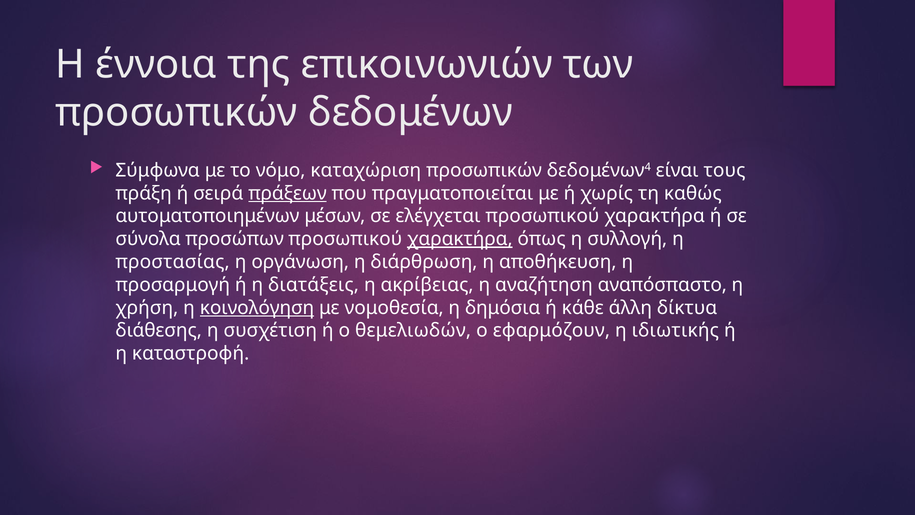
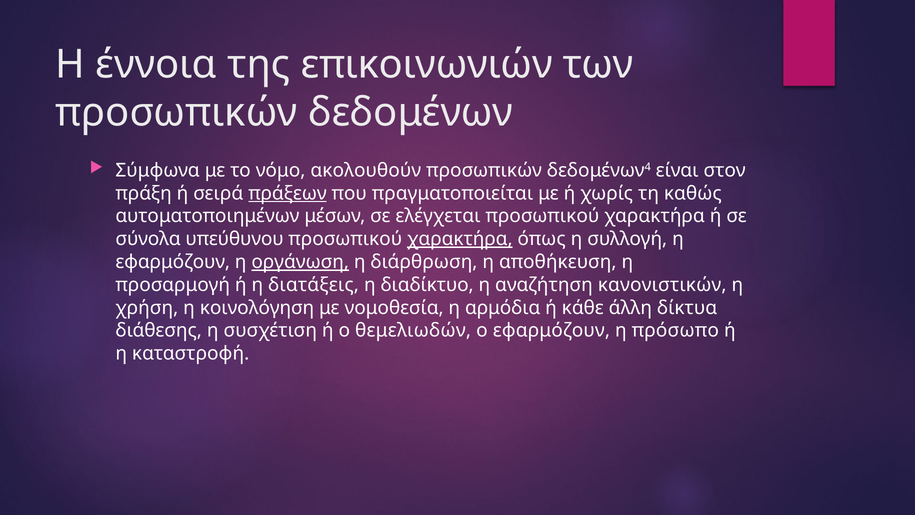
καταχώριση: καταχώριση -> ακολουθούν
τους: τους -> στον
προσώπων: προσώπων -> υπεύθυνου
προστασίας at (173, 262): προστασίας -> εφαρμόζουν
οργάνωση underline: none -> present
ακρίβειας: ακρίβειας -> διαδίκτυο
αναπόσπαστο: αναπόσπαστο -> κανονιστικών
κοινολόγηση underline: present -> none
δημόσια: δημόσια -> αρμόδια
ιδιωτικής: ιδιωτικής -> πρόσωπο
